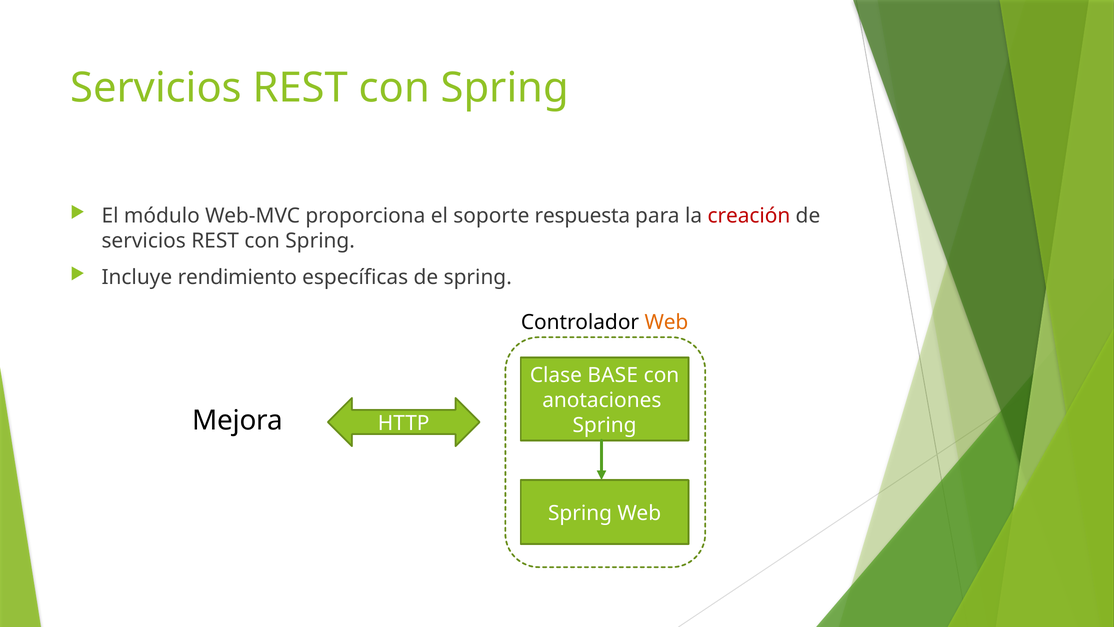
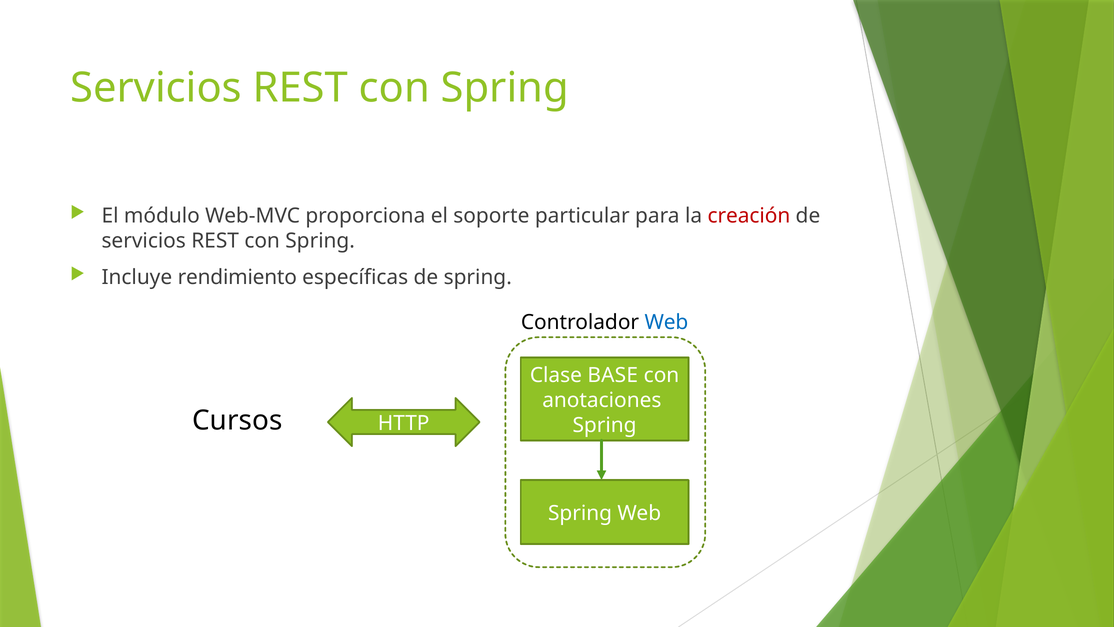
respuesta: respuesta -> particular
Web at (666, 322) colour: orange -> blue
Mejora: Mejora -> Cursos
